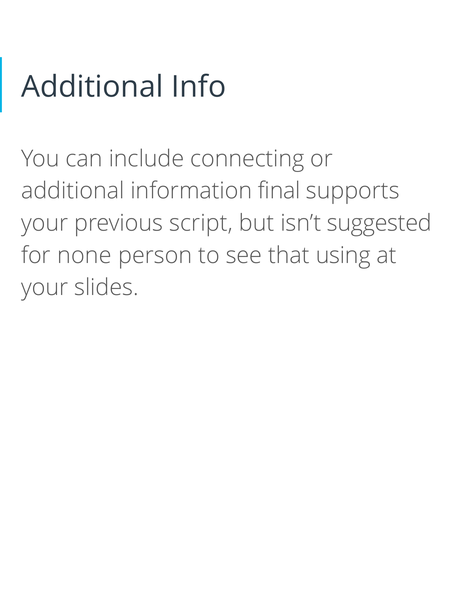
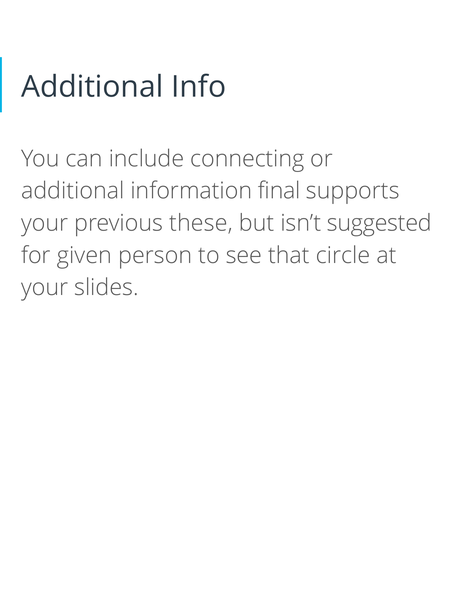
script: script -> these
none: none -> given
using: using -> circle
